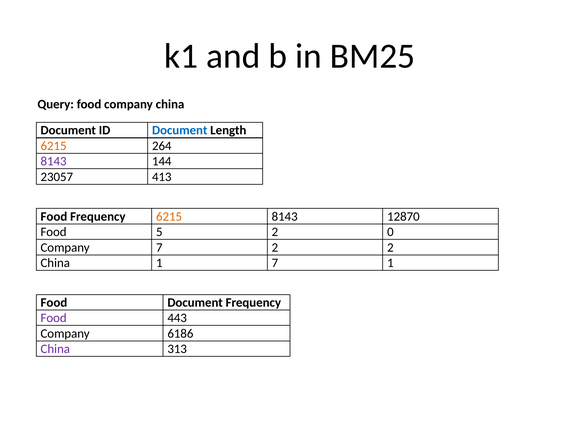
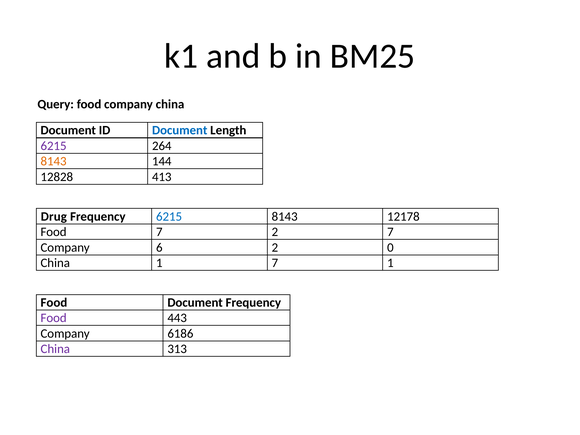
6215 at (54, 146) colour: orange -> purple
8143 at (54, 161) colour: purple -> orange
23057: 23057 -> 12828
Food at (54, 216): Food -> Drug
6215 at (169, 216) colour: orange -> blue
12870: 12870 -> 12178
Food 5: 5 -> 7
2 0: 0 -> 7
Company 7: 7 -> 6
2 2: 2 -> 0
